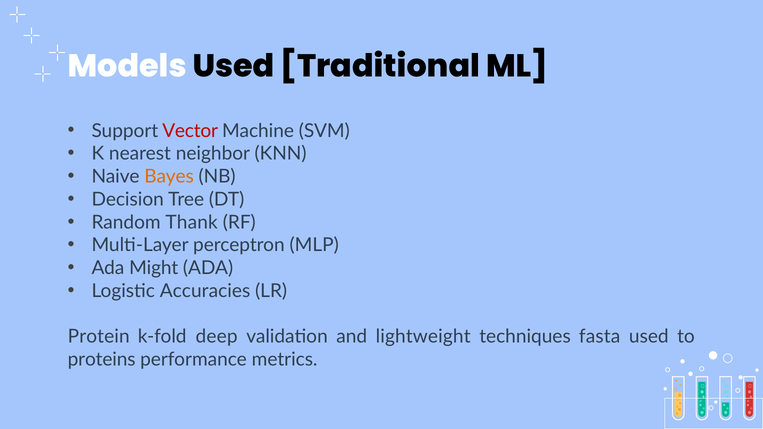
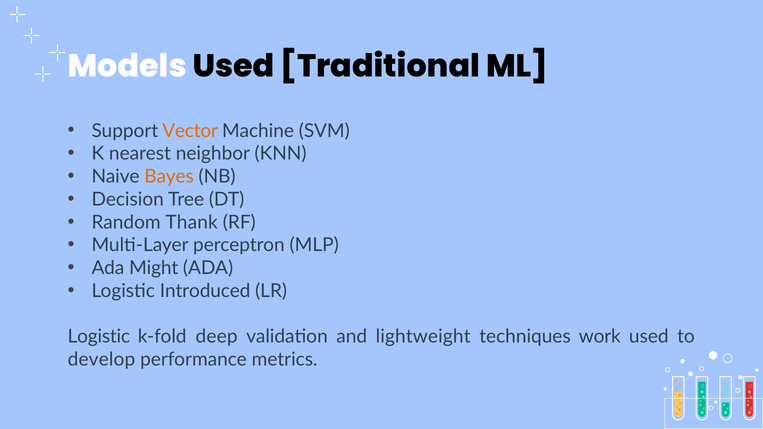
Vector colour: red -> orange
Accuracies: Accuracies -> Introduced
Protein at (99, 337): Protein -> Logistic
fasta: fasta -> work
proteins: proteins -> develop
